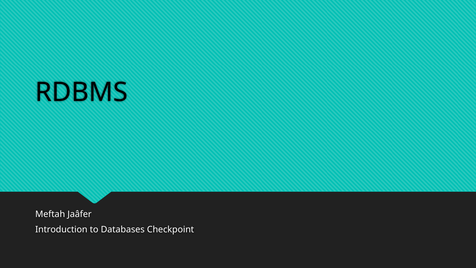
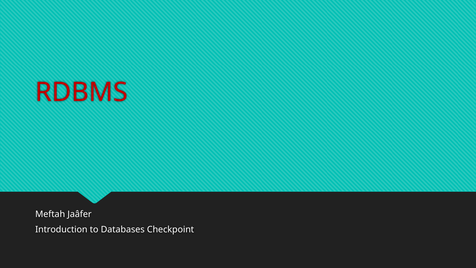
RDBMS colour: black -> red
